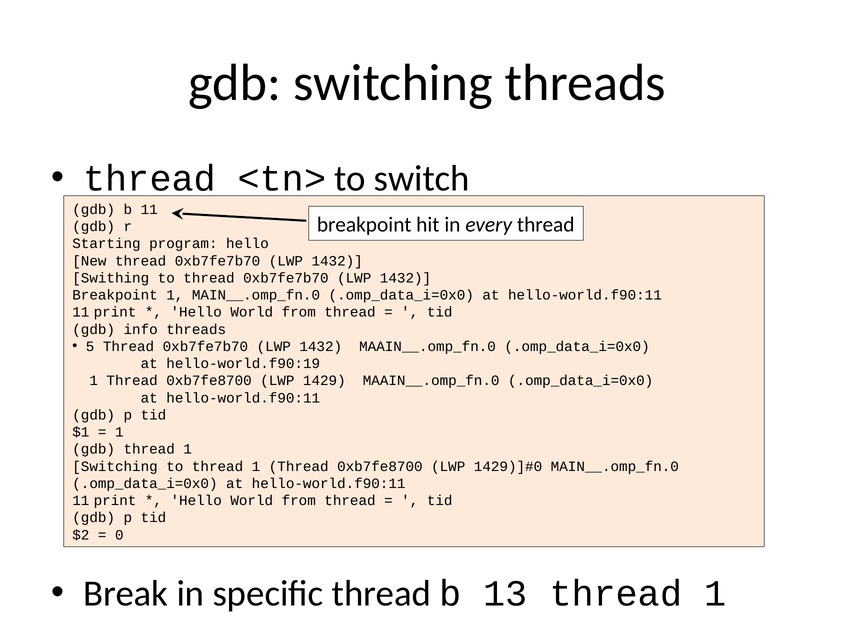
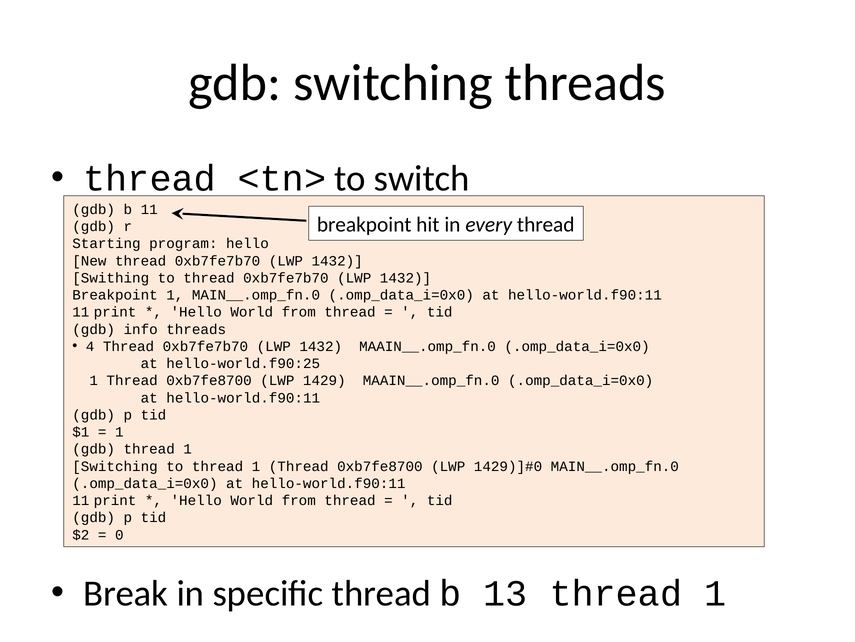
5: 5 -> 4
hello-world.f90:19: hello-world.f90:19 -> hello-world.f90:25
